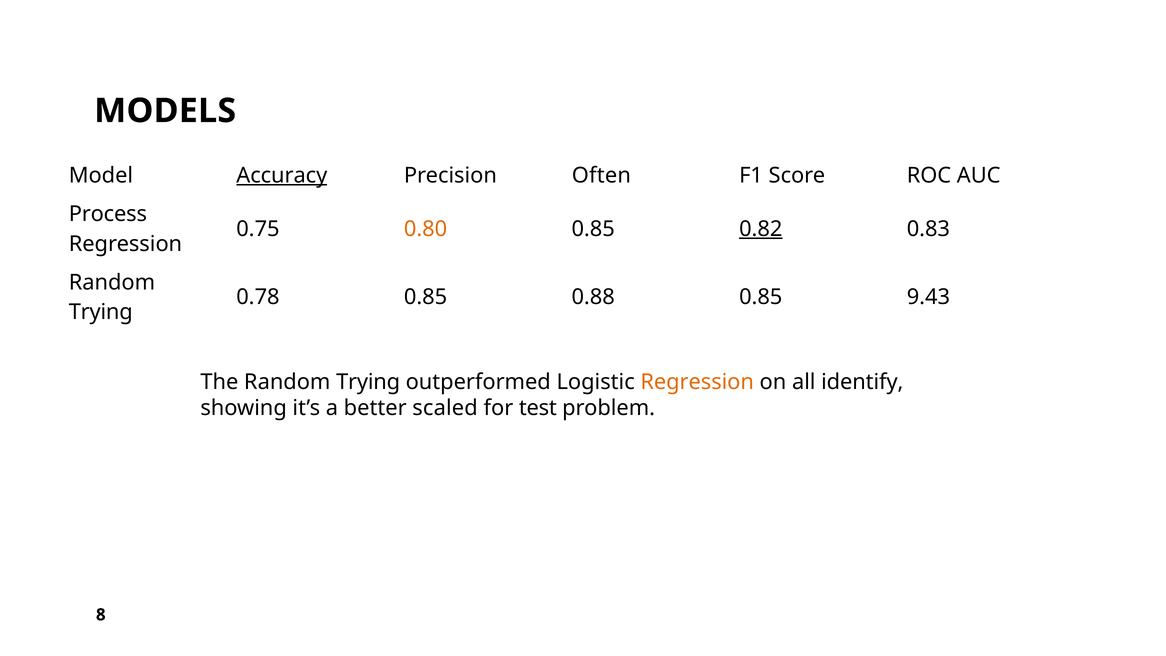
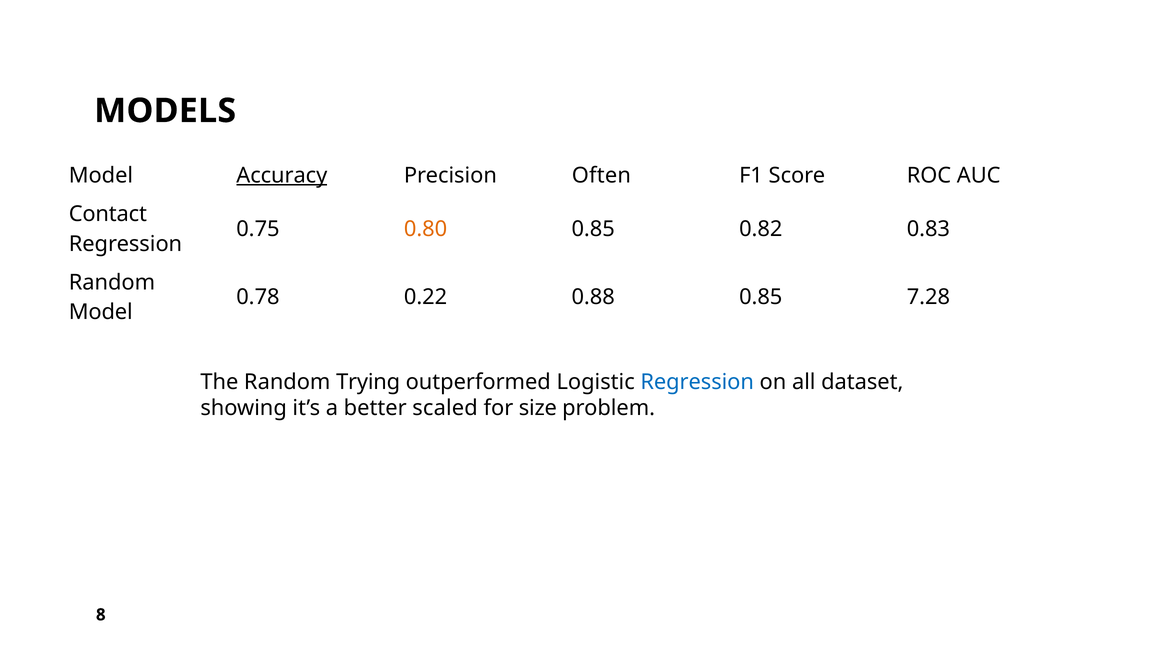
Process: Process -> Contact
0.82 underline: present -> none
0.78 0.85: 0.85 -> 0.22
9.43: 9.43 -> 7.28
Trying at (101, 312): Trying -> Model
Regression at (697, 382) colour: orange -> blue
identify: identify -> dataset
test: test -> size
